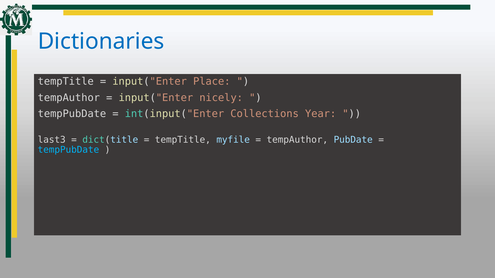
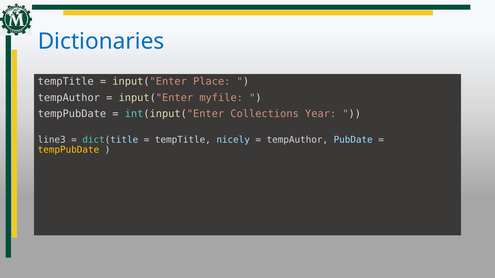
nicely: nicely -> myfile
last3: last3 -> line3
myfile: myfile -> nicely
tempPubDate at (68, 150) colour: light blue -> yellow
